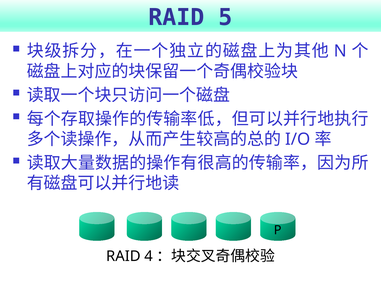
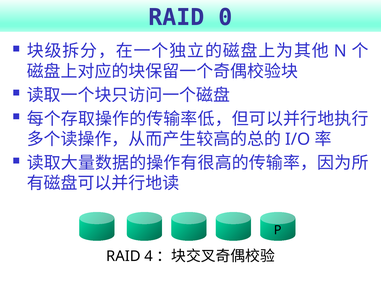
5: 5 -> 0
